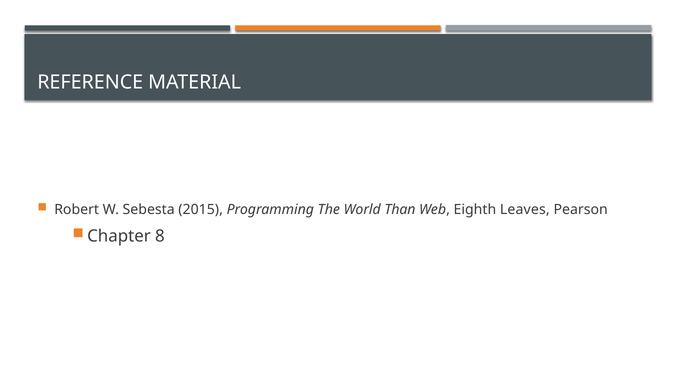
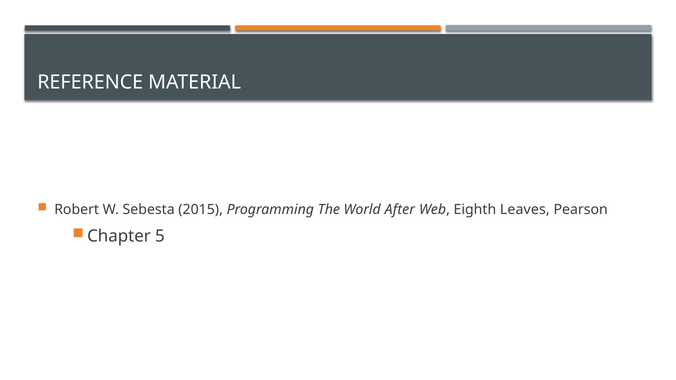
Than: Than -> After
8: 8 -> 5
